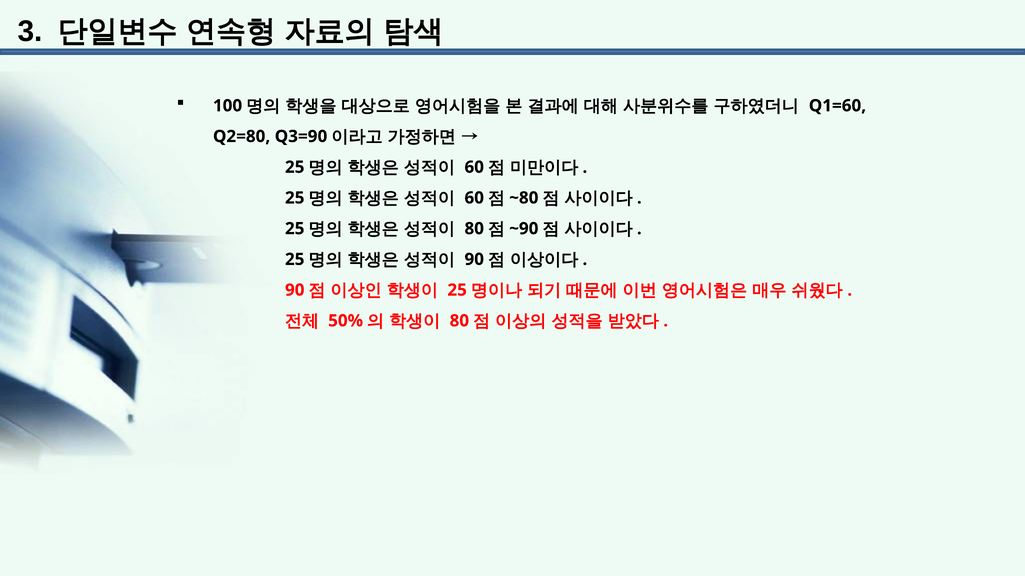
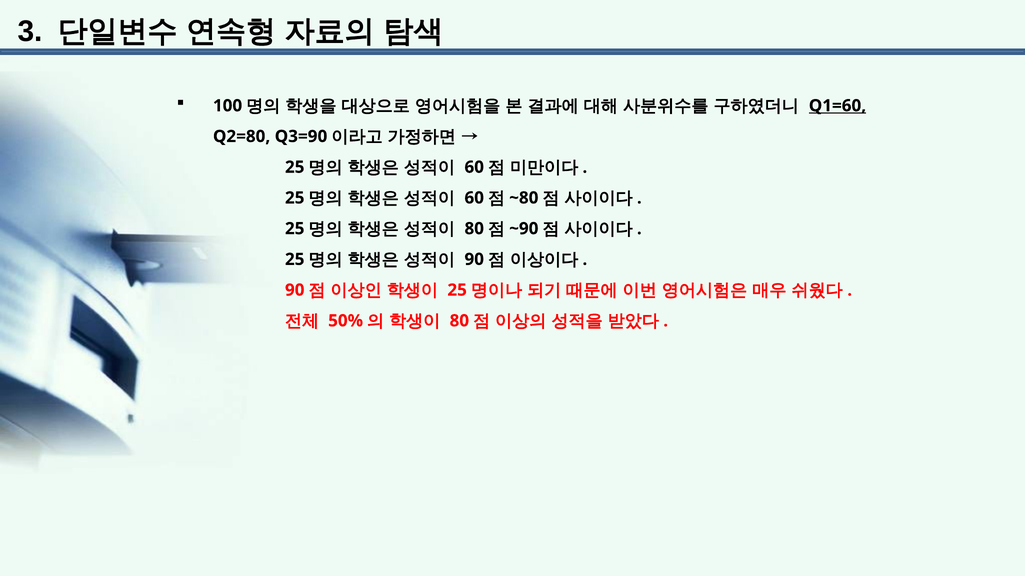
Q1=60 underline: none -> present
